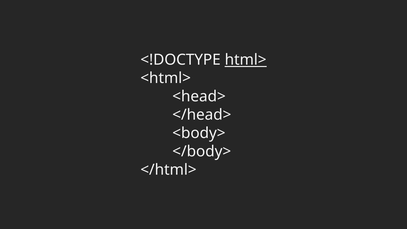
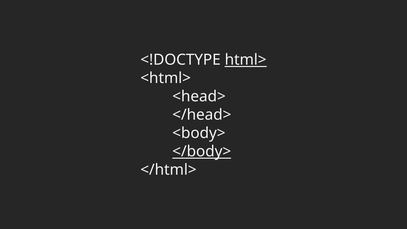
</body> underline: none -> present
